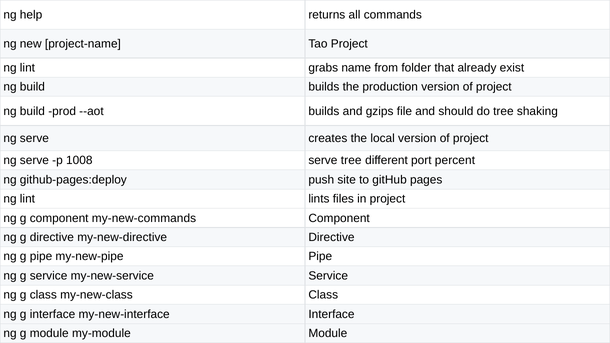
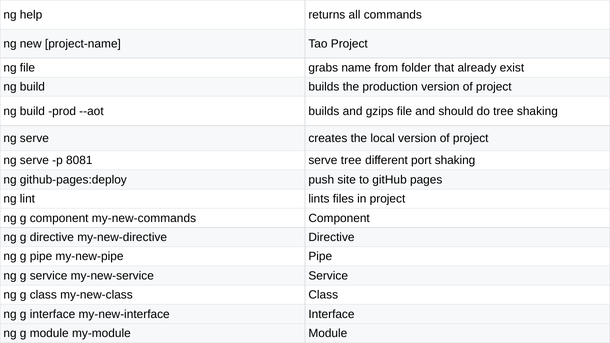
lint at (27, 68): lint -> file
1008: 1008 -> 8081
port percent: percent -> shaking
